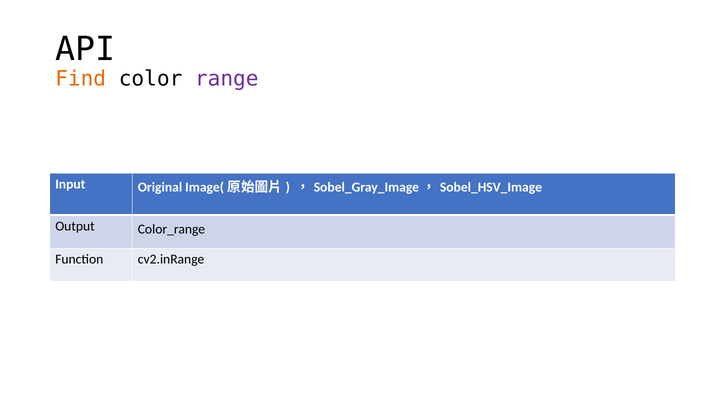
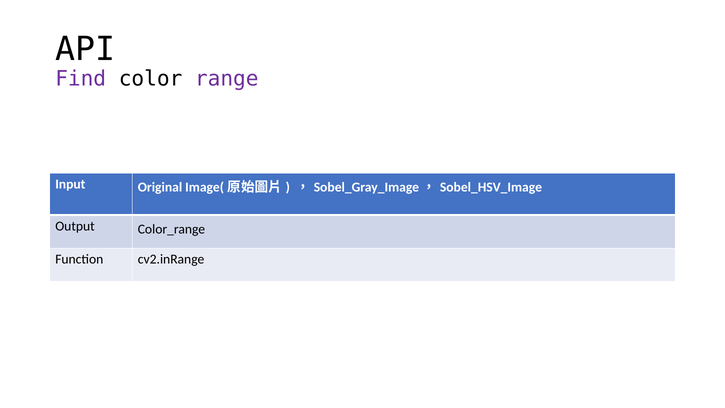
Find colour: orange -> purple
